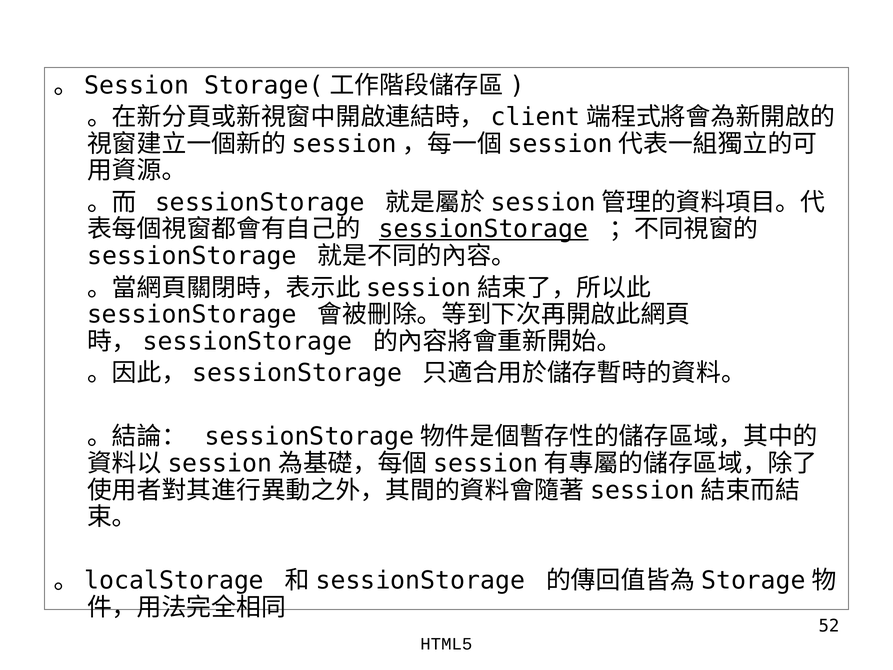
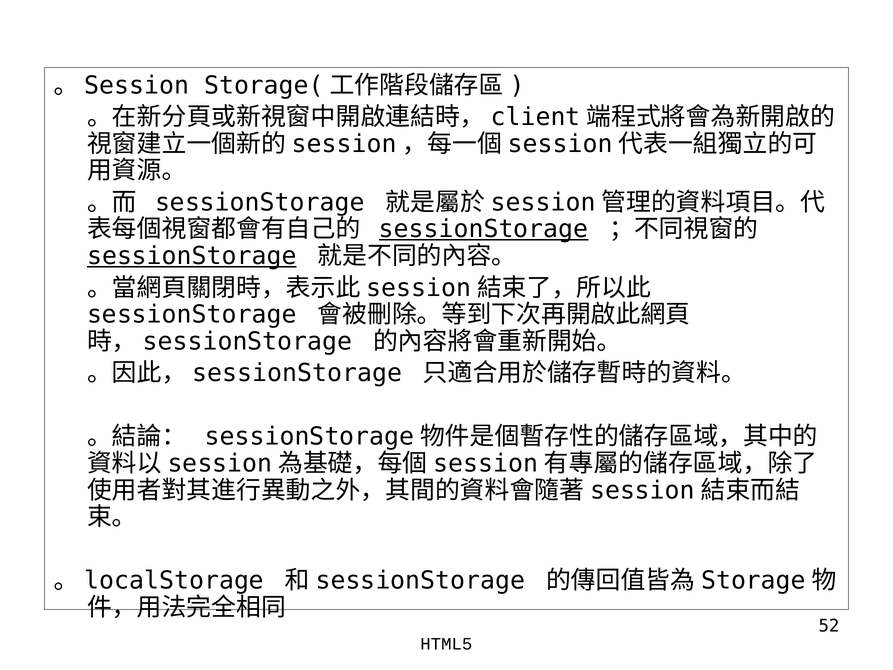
sessionStorage at (192, 256) underline: none -> present
